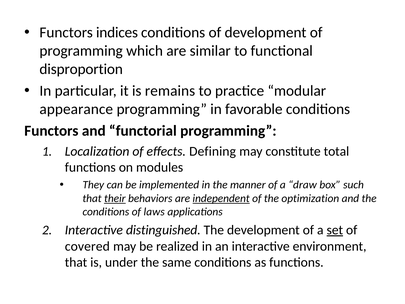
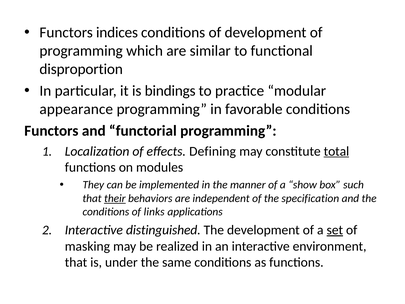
remains: remains -> bindings
total underline: none -> present
draw: draw -> show
independent underline: present -> none
optimization: optimization -> specification
laws: laws -> links
covered: covered -> masking
